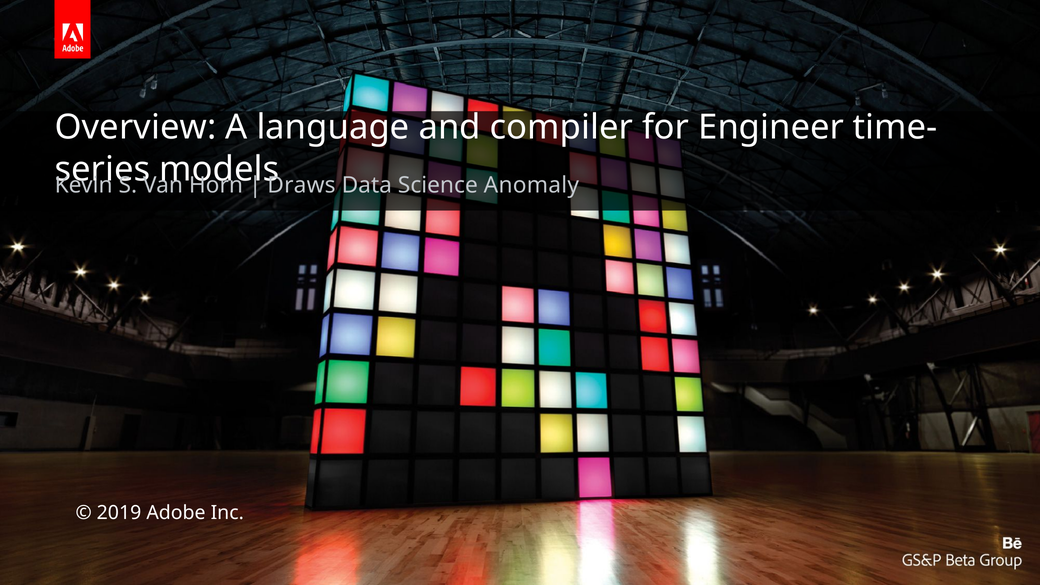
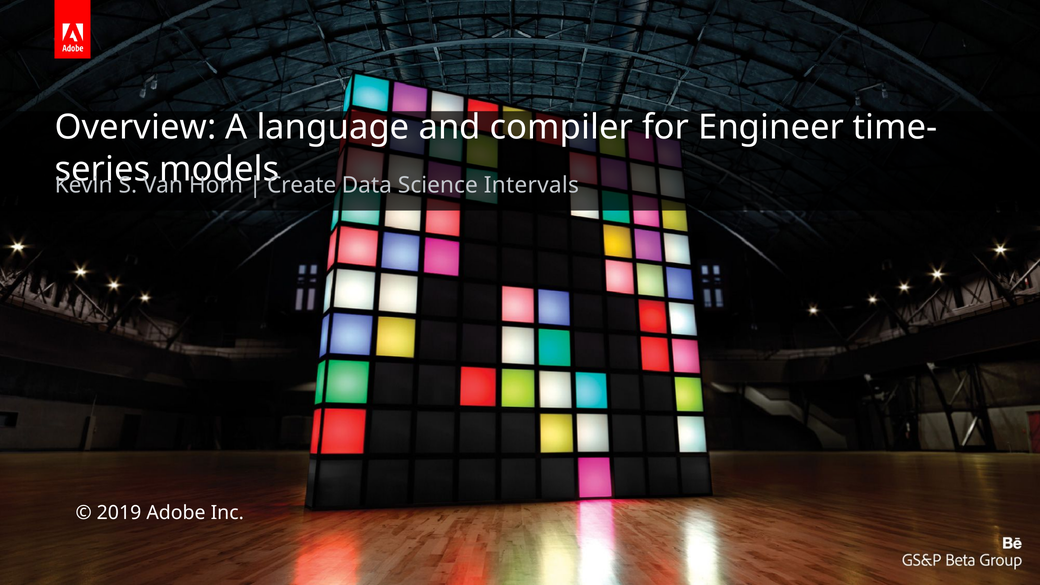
Draws: Draws -> Create
Anomaly: Anomaly -> Intervals
